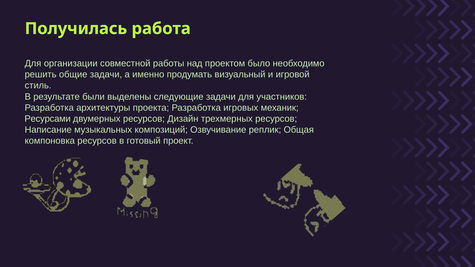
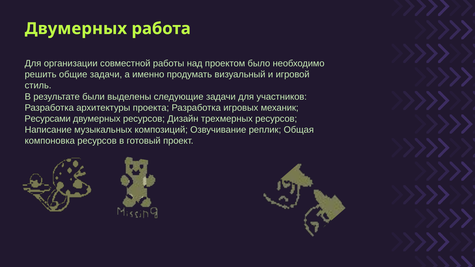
Получилась at (76, 29): Получилась -> Двумерных
